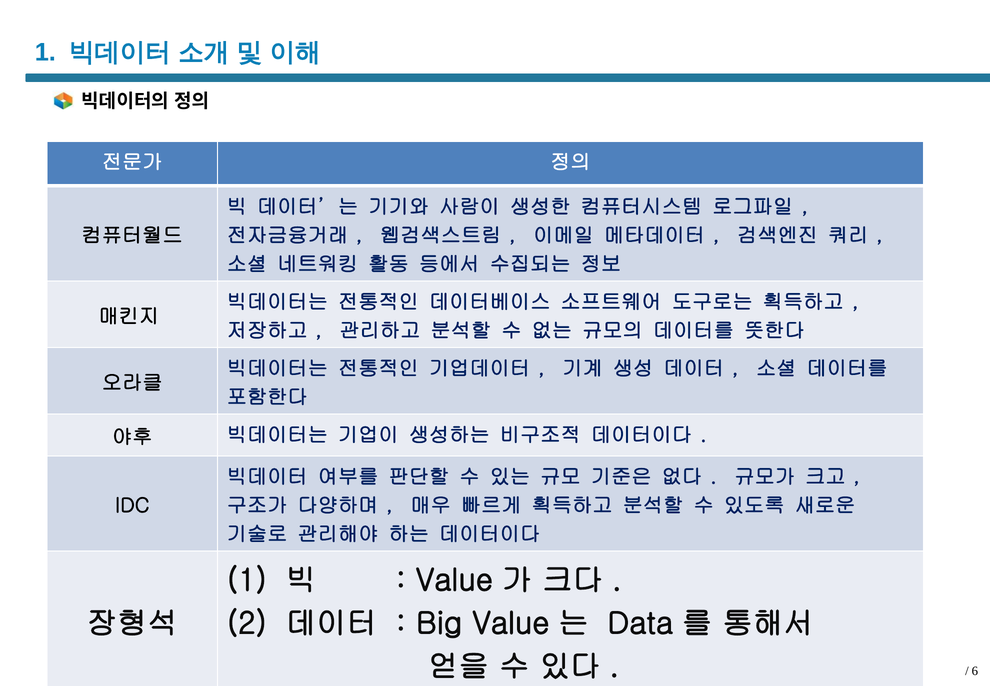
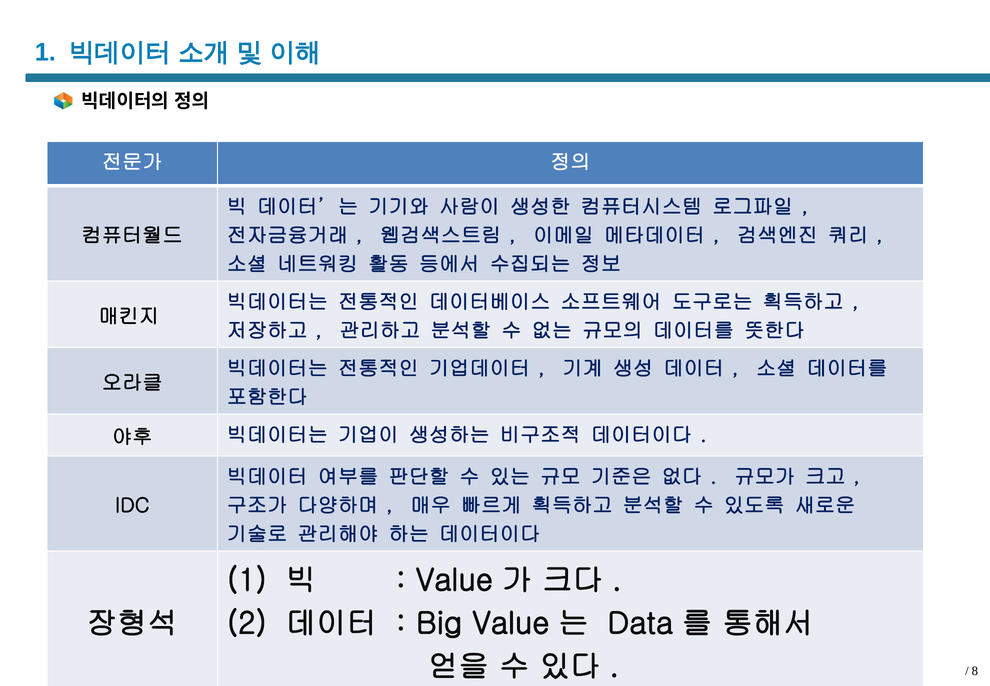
6: 6 -> 8
